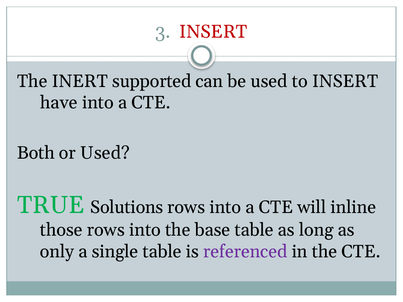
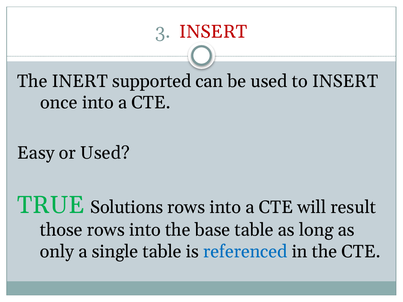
have: have -> once
Both: Both -> Easy
inline: inline -> result
referenced colour: purple -> blue
